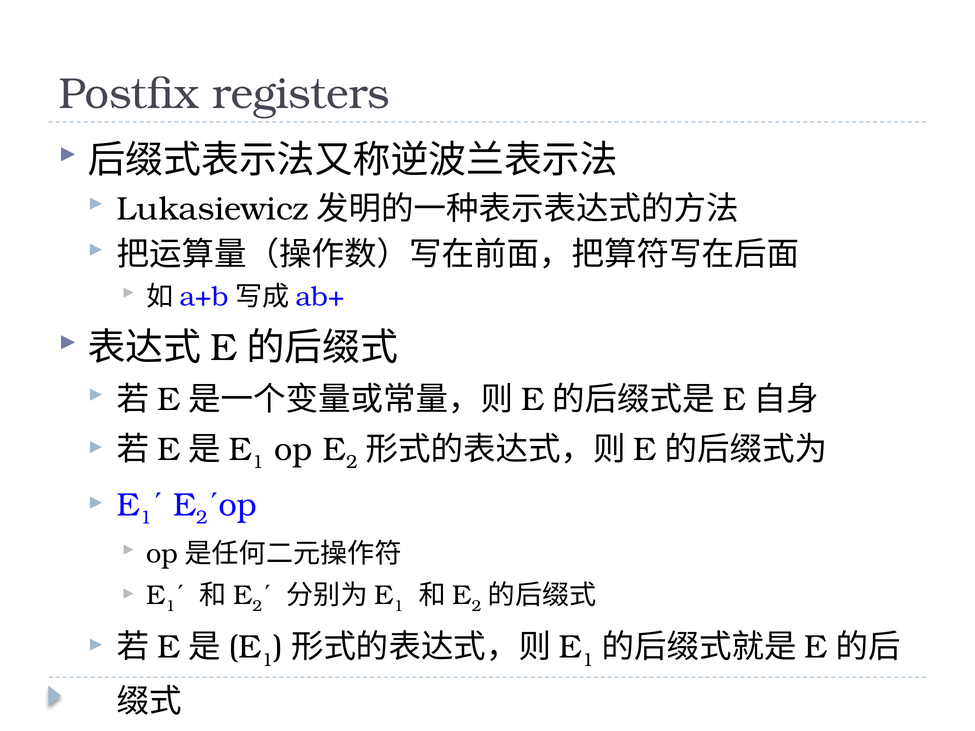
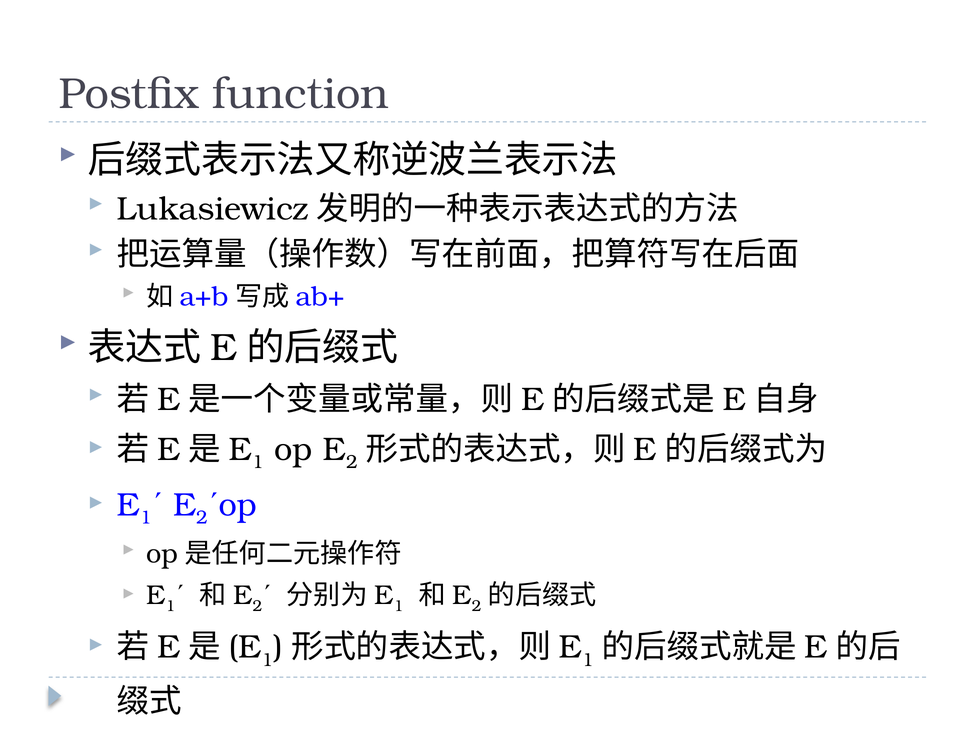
registers: registers -> function
